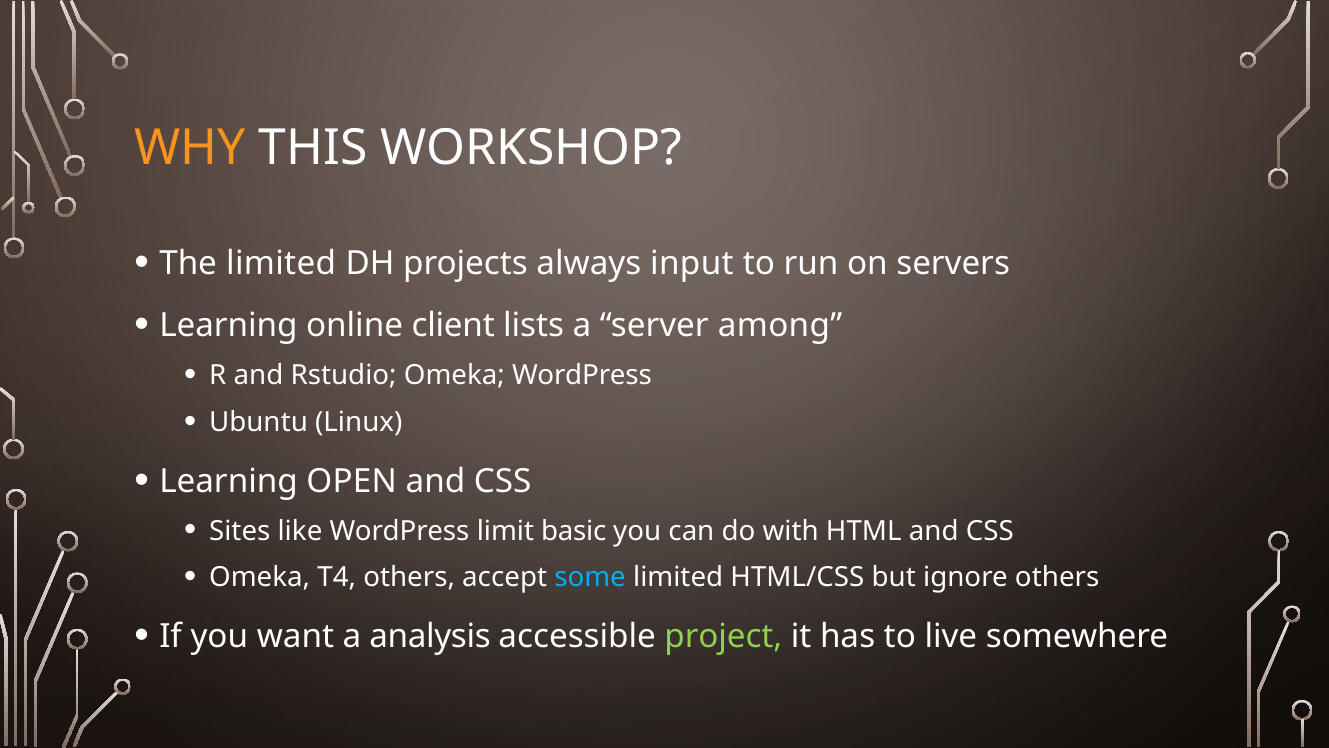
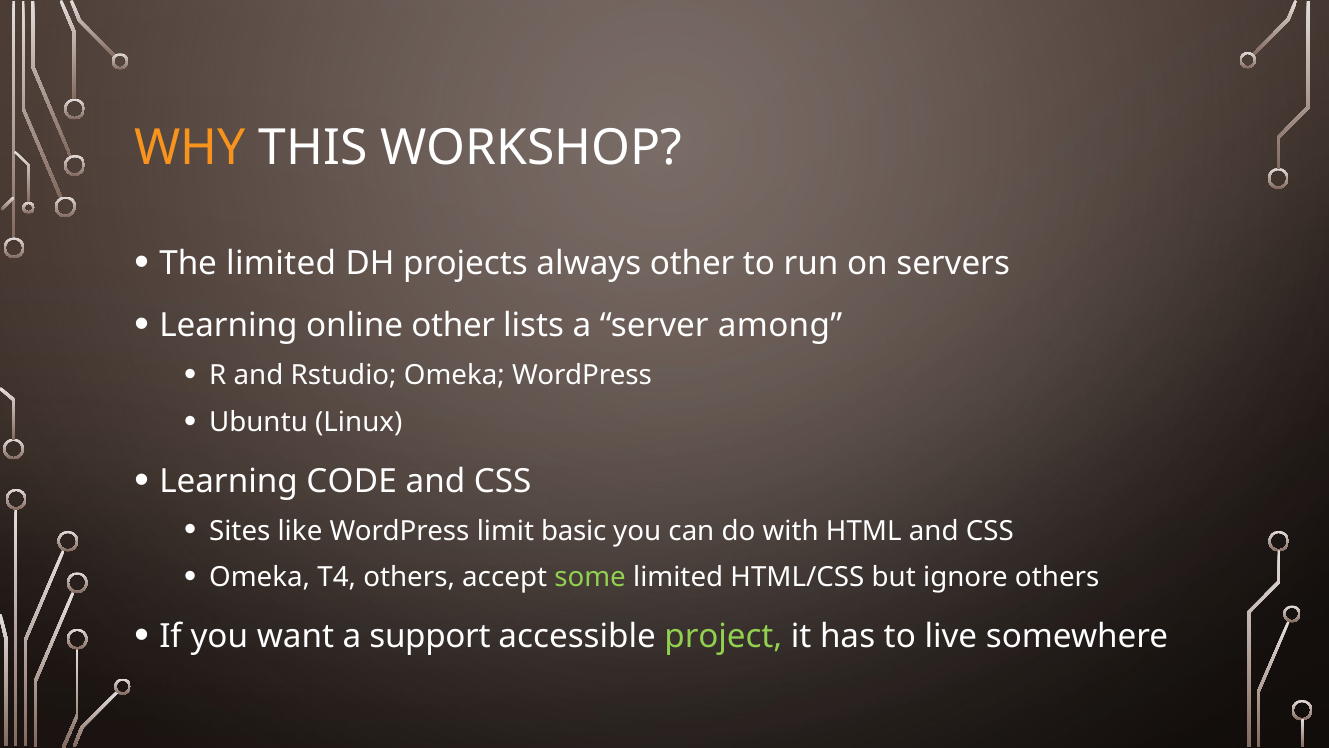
always input: input -> other
online client: client -> other
OPEN: OPEN -> CODE
some colour: light blue -> light green
analysis: analysis -> support
